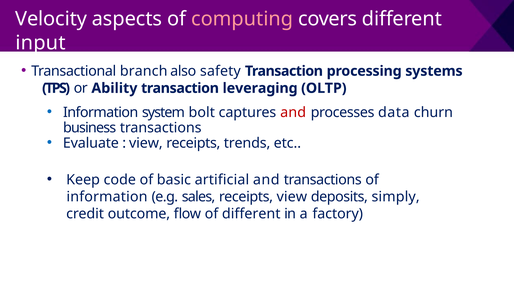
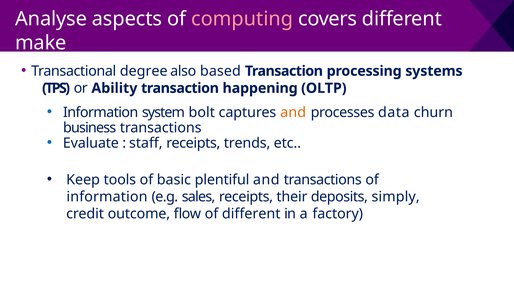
Velocity: Velocity -> Analyse
input: input -> make
branch: branch -> degree
safety: safety -> based
leveraging: leveraging -> happening
and at (293, 112) colour: red -> orange
view at (146, 143): view -> staff
code: code -> tools
artificial: artificial -> plentiful
receipts view: view -> their
